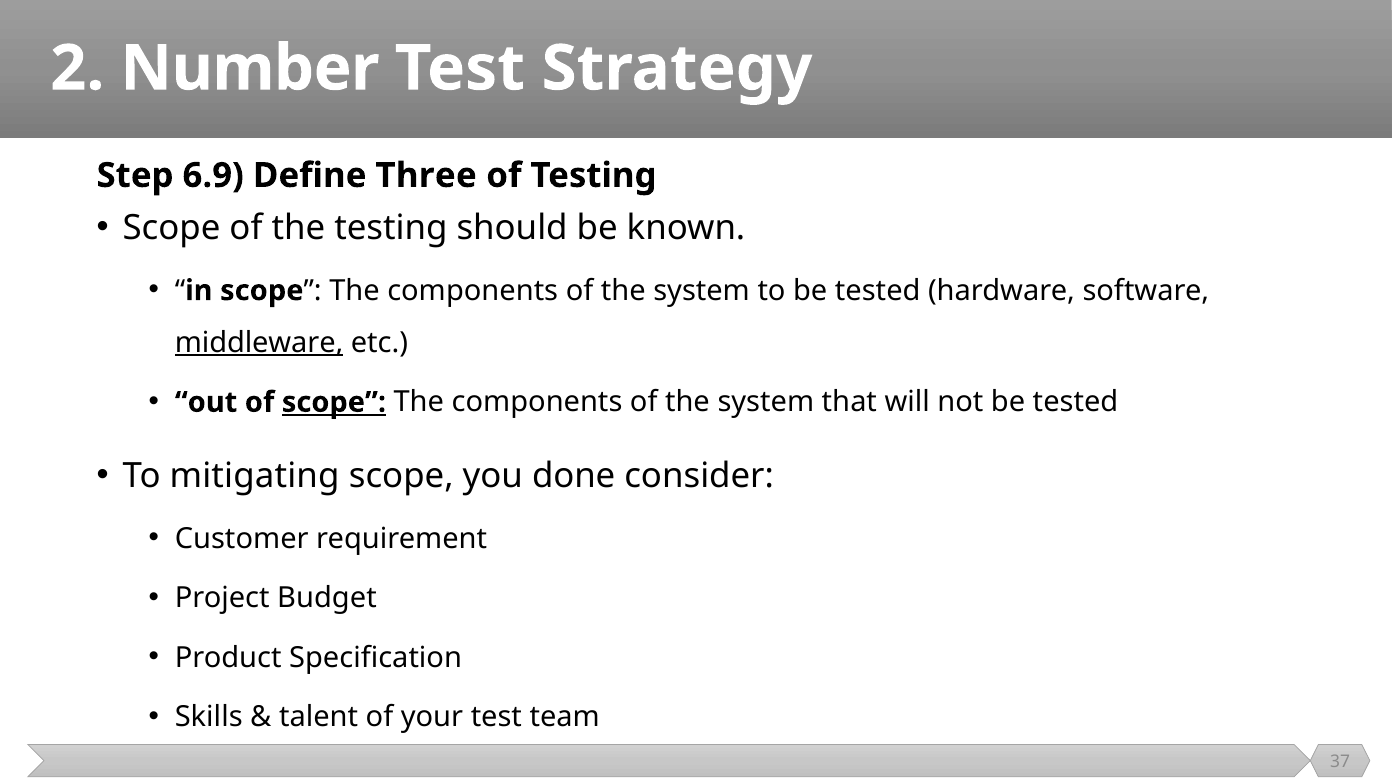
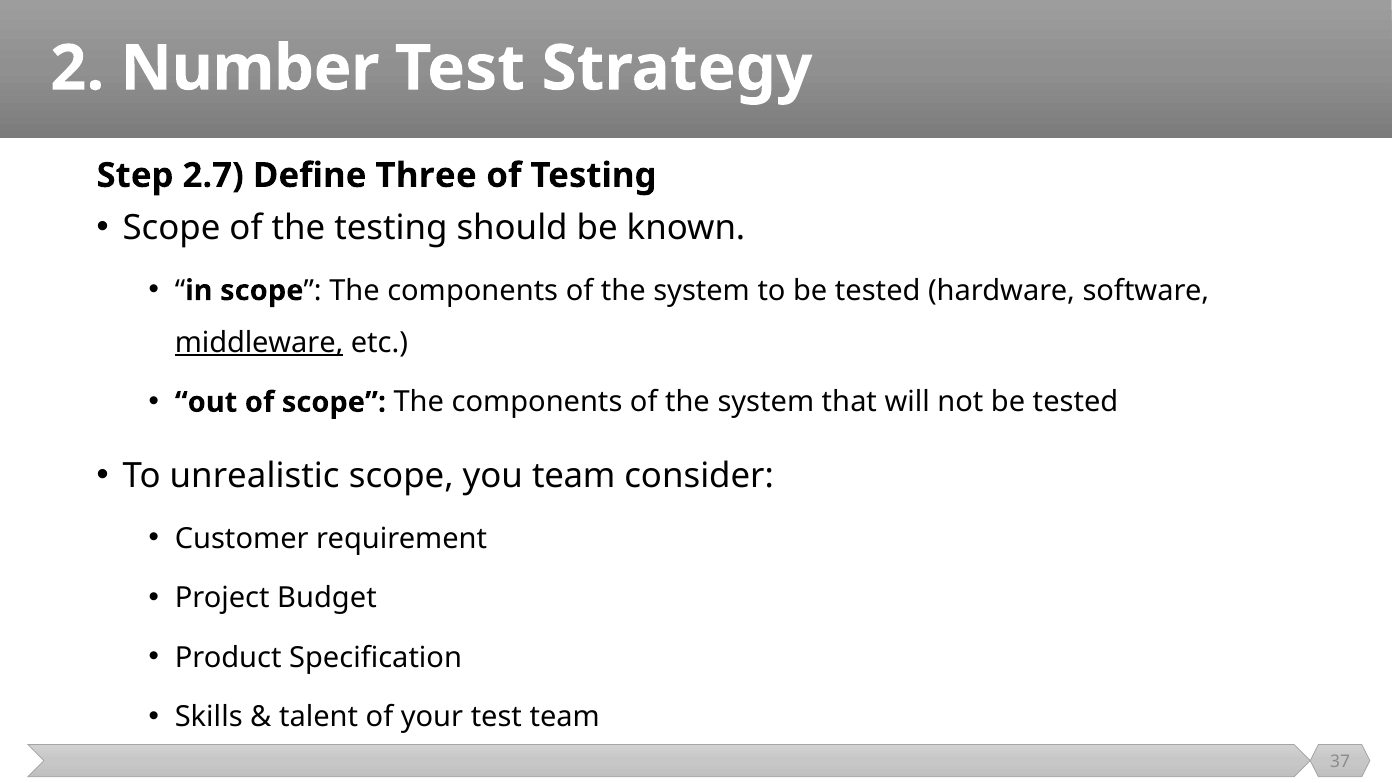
6.9: 6.9 -> 2.7
scope at (334, 402) underline: present -> none
mitigating: mitigating -> unrealistic
you done: done -> team
